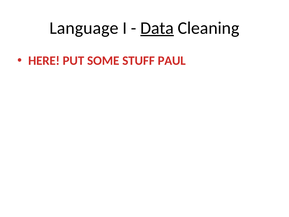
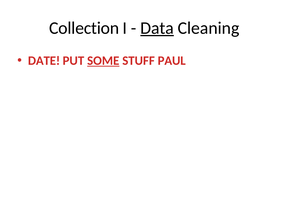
Language: Language -> Collection
HERE: HERE -> DATE
SOME underline: none -> present
